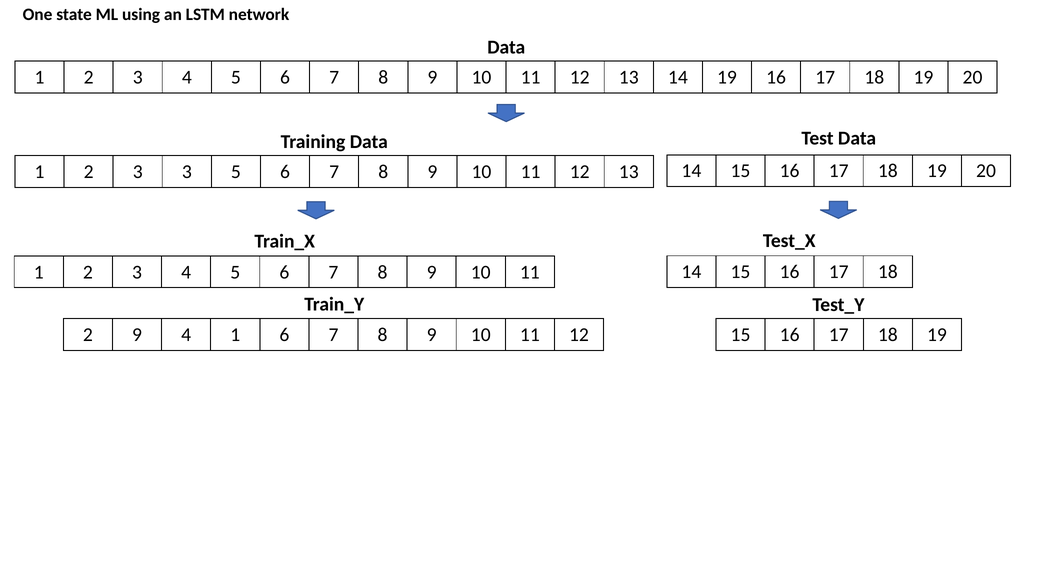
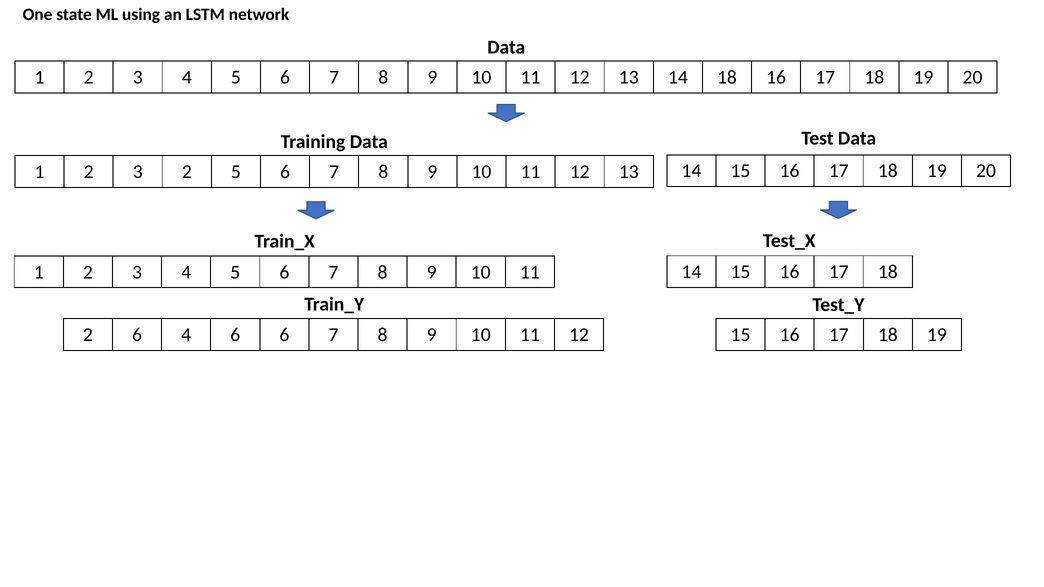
14 19: 19 -> 18
3 3: 3 -> 2
2 9: 9 -> 6
4 1: 1 -> 6
